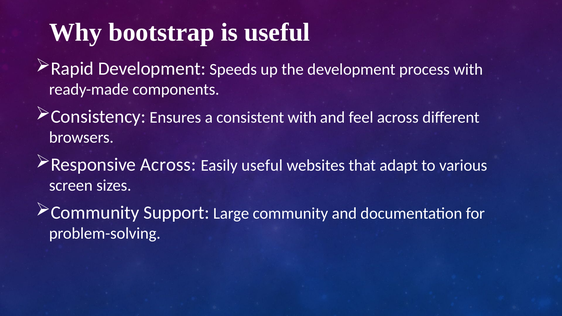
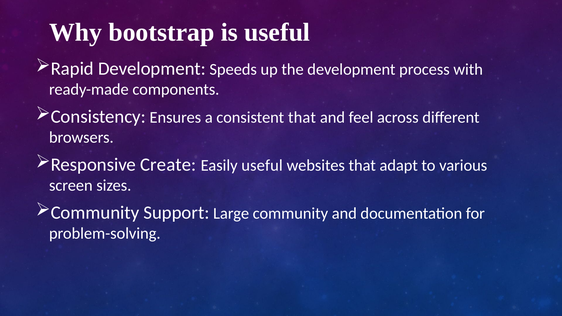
consistent with: with -> that
Responsive Across: Across -> Create
